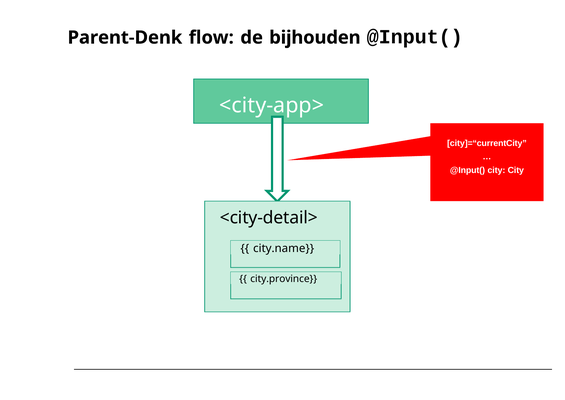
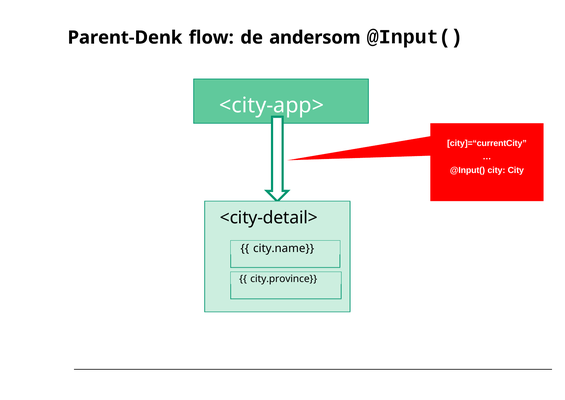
bijhouden: bijhouden -> andersom
